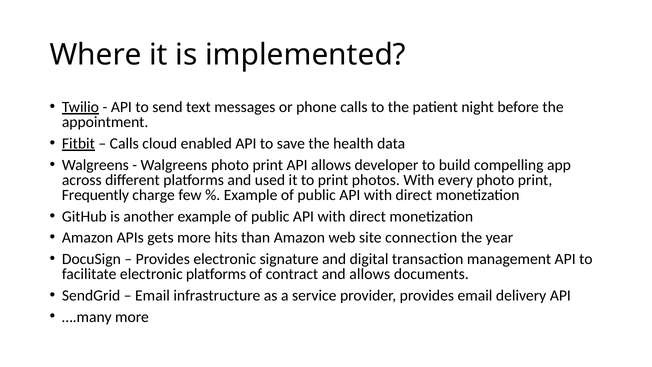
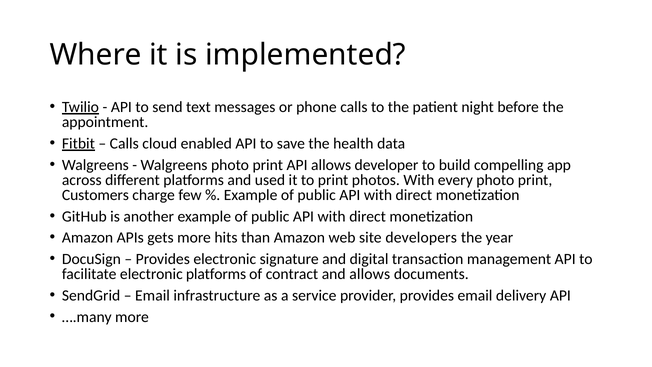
Frequently: Frequently -> Customers
connection: connection -> developers
